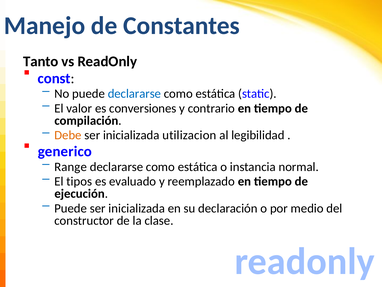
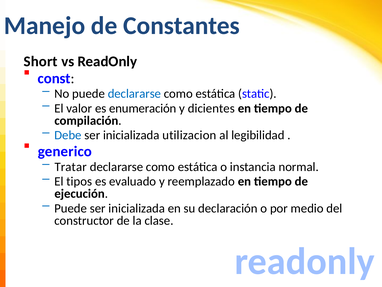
Tanto: Tanto -> Short
conversiones: conversiones -> enumeración
contrario: contrario -> dicientes
Debe colour: orange -> blue
Range: Range -> Tratar
